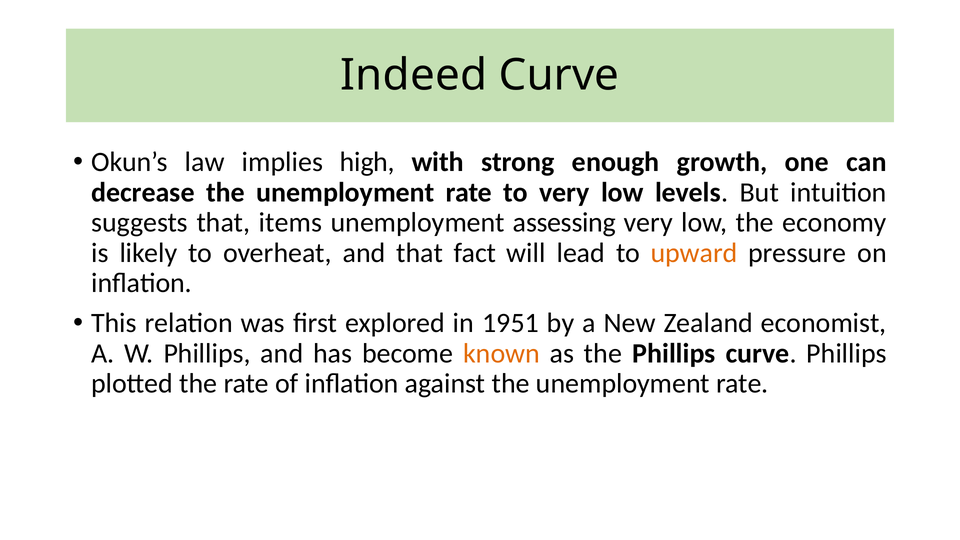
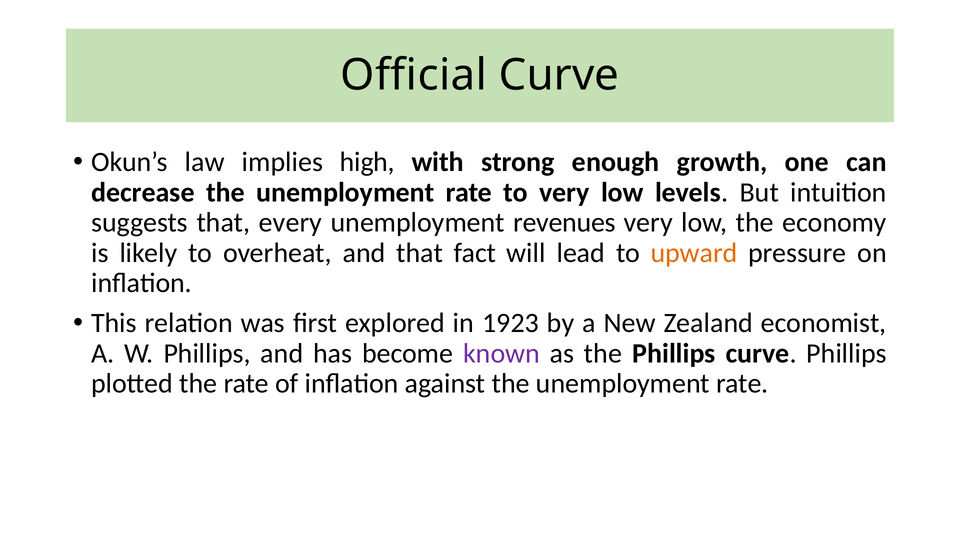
Indeed: Indeed -> Official
items: items -> every
assessing: assessing -> revenues
1951: 1951 -> 1923
known colour: orange -> purple
